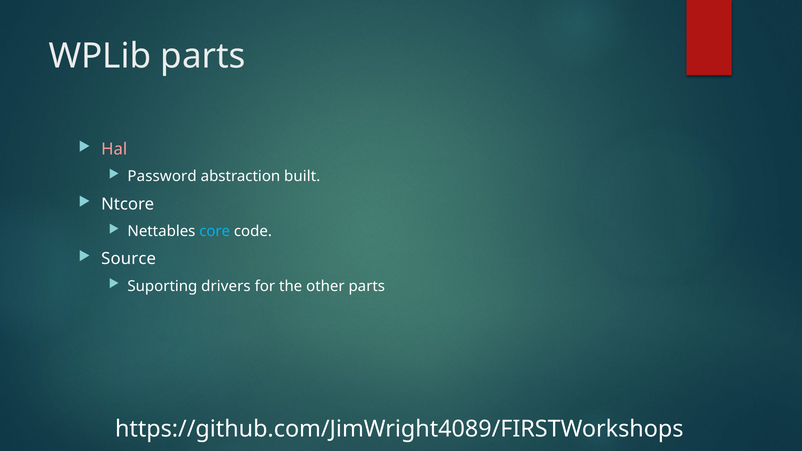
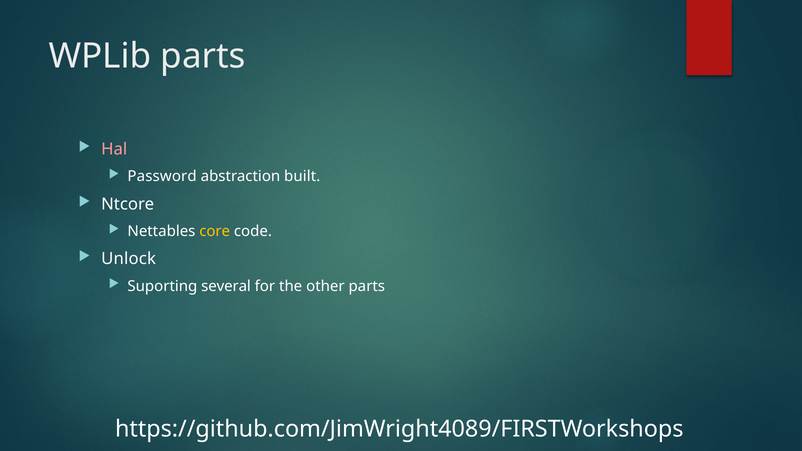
core colour: light blue -> yellow
Source: Source -> Unlock
drivers: drivers -> several
